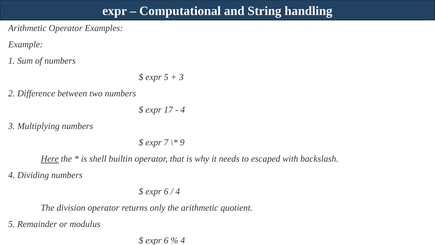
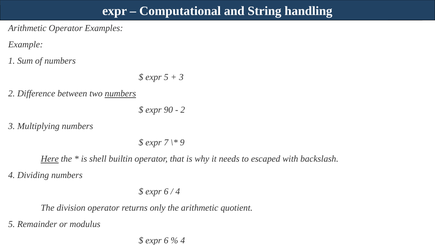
numbers at (120, 94) underline: none -> present
17: 17 -> 90
4 at (183, 110): 4 -> 2
